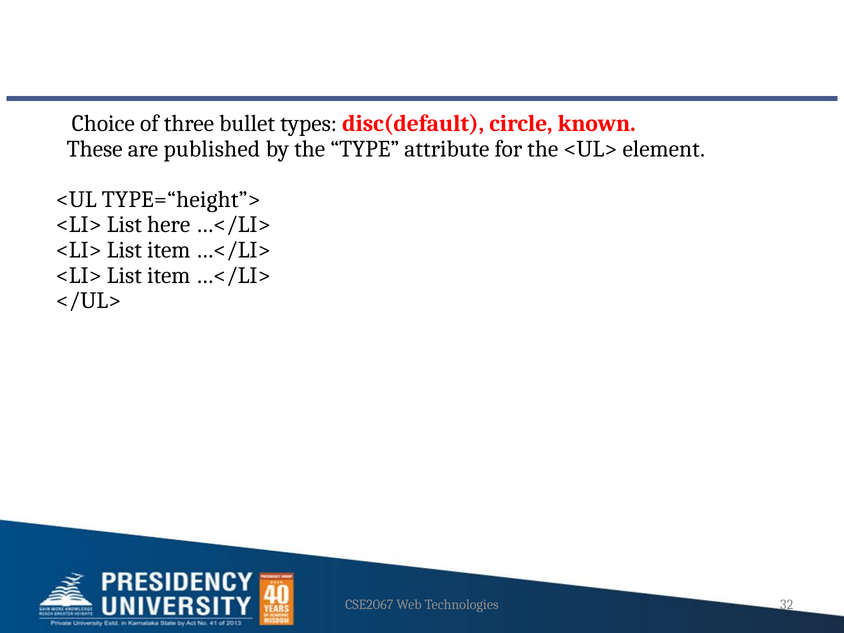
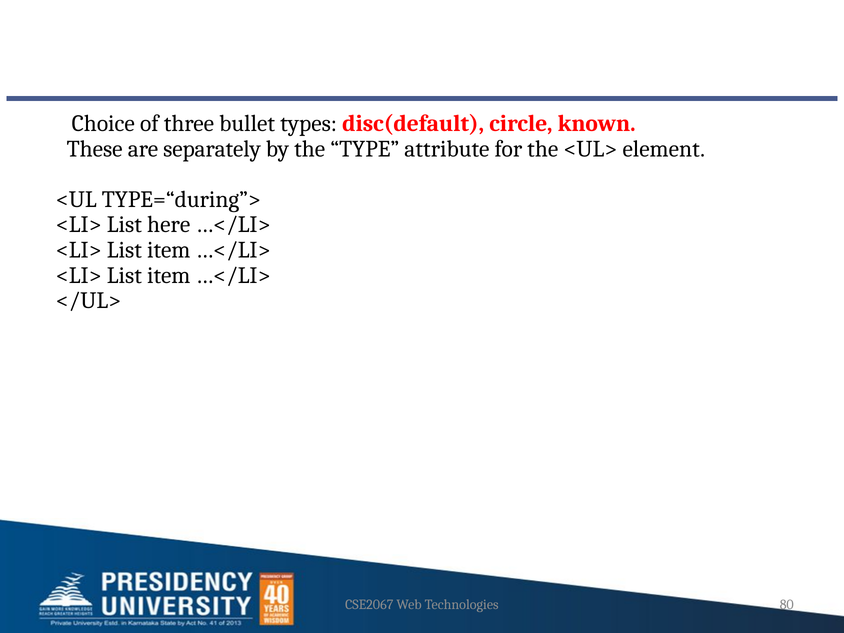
published: published -> separately
TYPE=“height”>: TYPE=“height”> -> TYPE=“during”>
32: 32 -> 80
